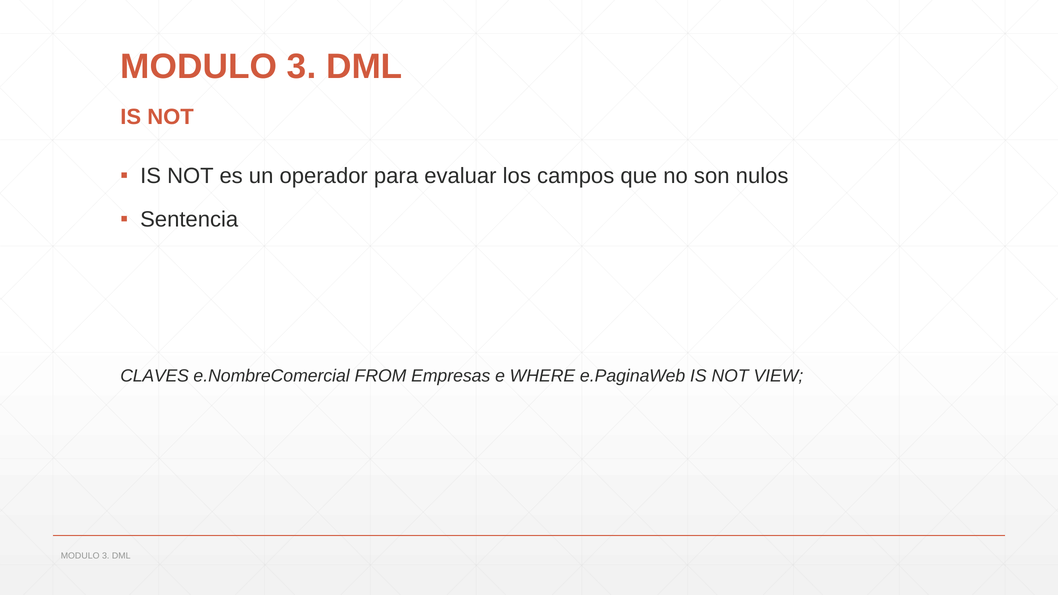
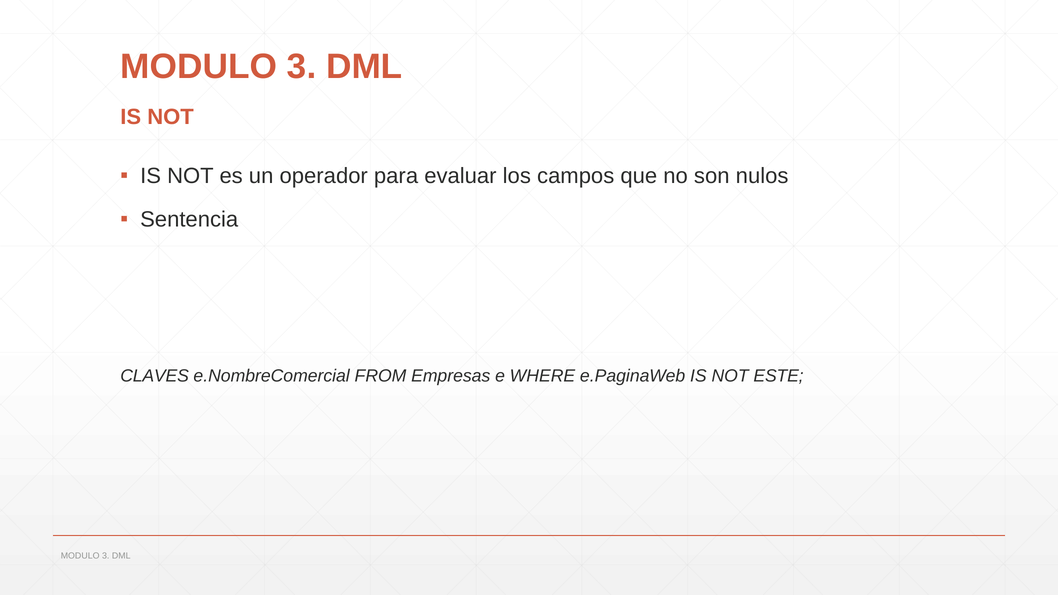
VIEW: VIEW -> ESTE
